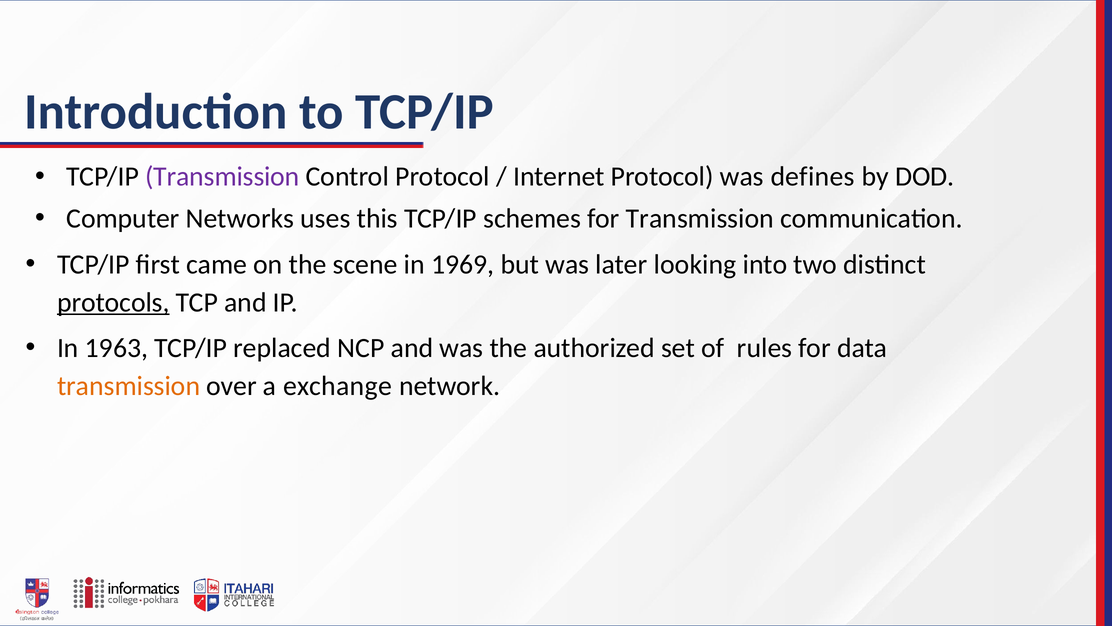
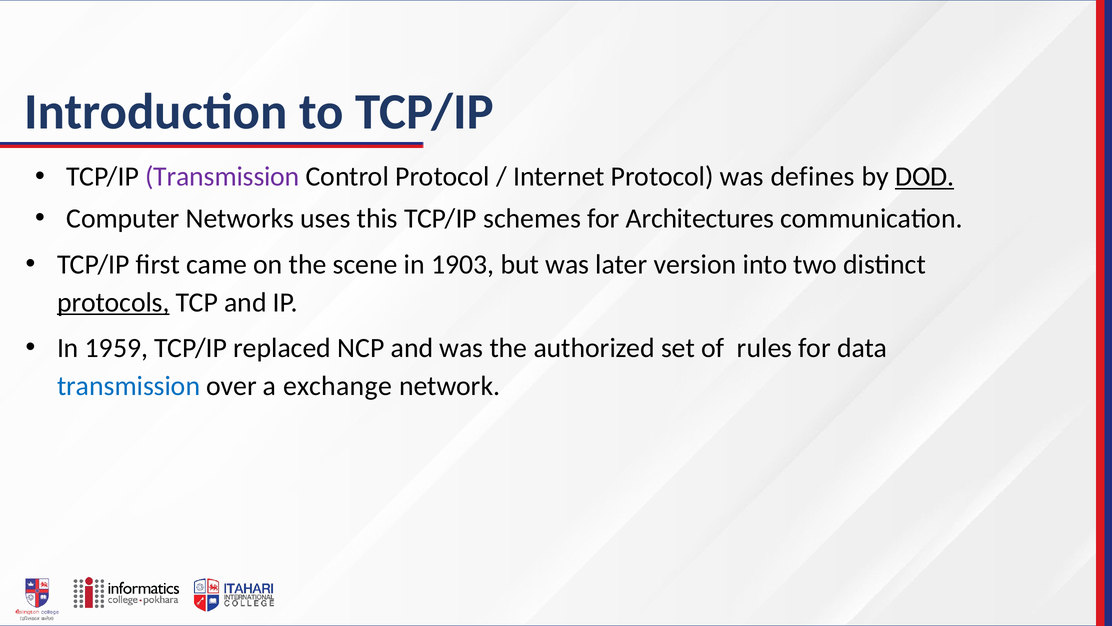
DOD underline: none -> present
for Transmission: Transmission -> Architectures
1969: 1969 -> 1903
looking: looking -> version
1963: 1963 -> 1959
transmission at (129, 386) colour: orange -> blue
